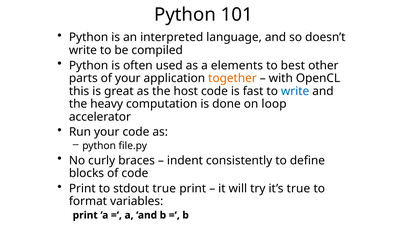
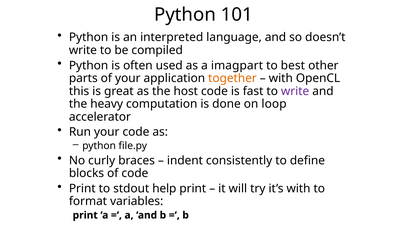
elements: elements -> imagpart
write at (295, 91) colour: blue -> purple
stdout true: true -> help
it’s true: true -> with
